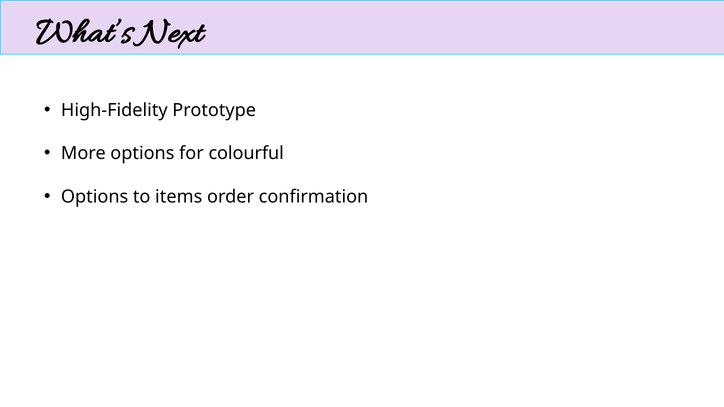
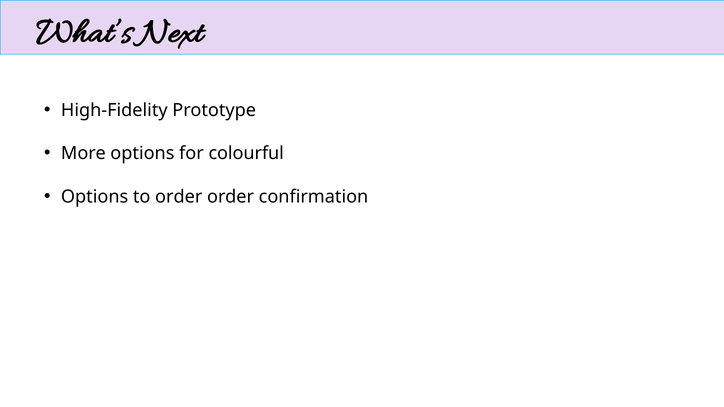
to items: items -> order
